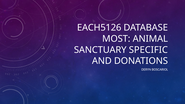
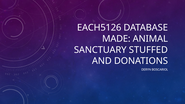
MOST: MOST -> MADE
SPECIFIC: SPECIFIC -> STUFFED
